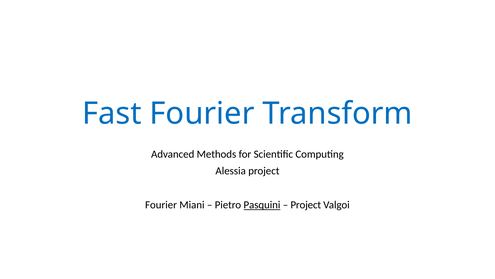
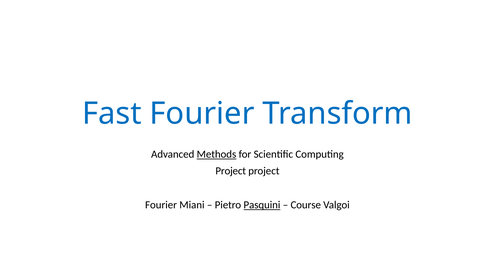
Methods underline: none -> present
Alessia at (231, 171): Alessia -> Project
Project at (306, 204): Project -> Course
